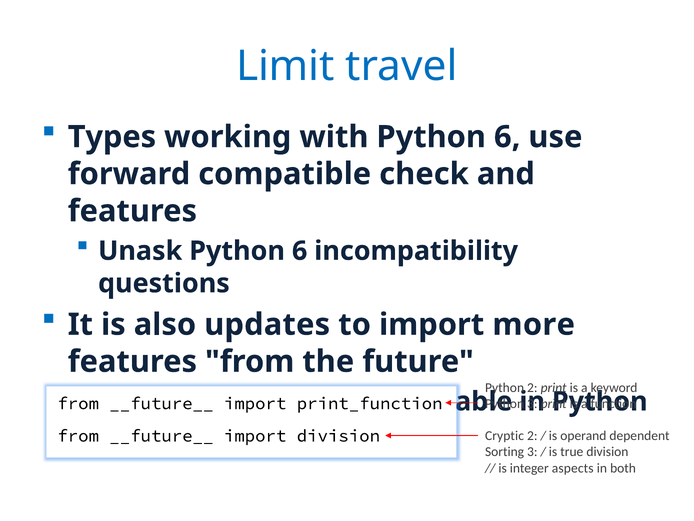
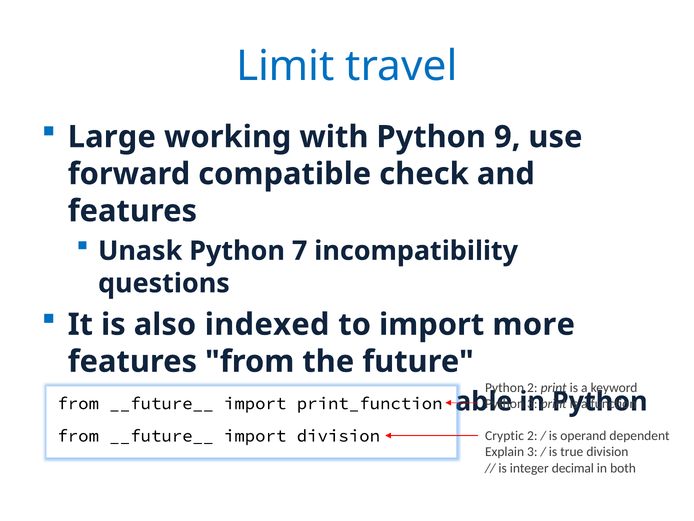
Types: Types -> Large
with Python 6: 6 -> 9
Unask Python 6: 6 -> 7
updates: updates -> indexed
Sorting: Sorting -> Explain
aspects: aspects -> decimal
